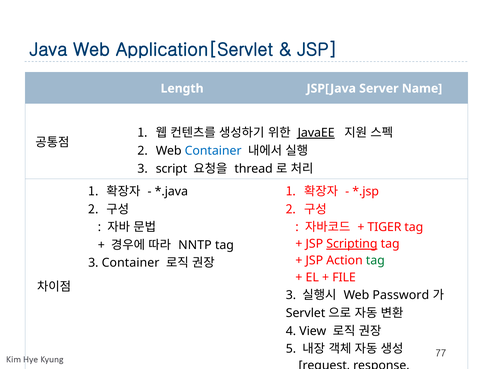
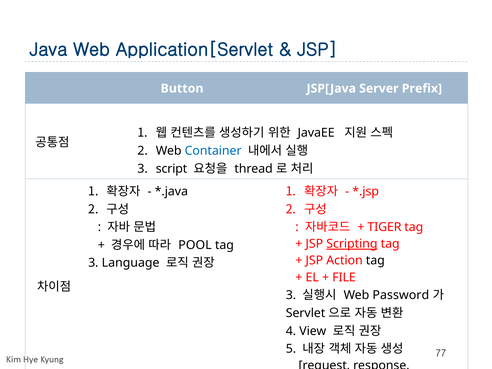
Length: Length -> Button
Name: Name -> Prefix
JavaEE underline: present -> none
NNTP: NNTP -> POOL
tag at (375, 261) colour: green -> black
3 Container: Container -> Language
